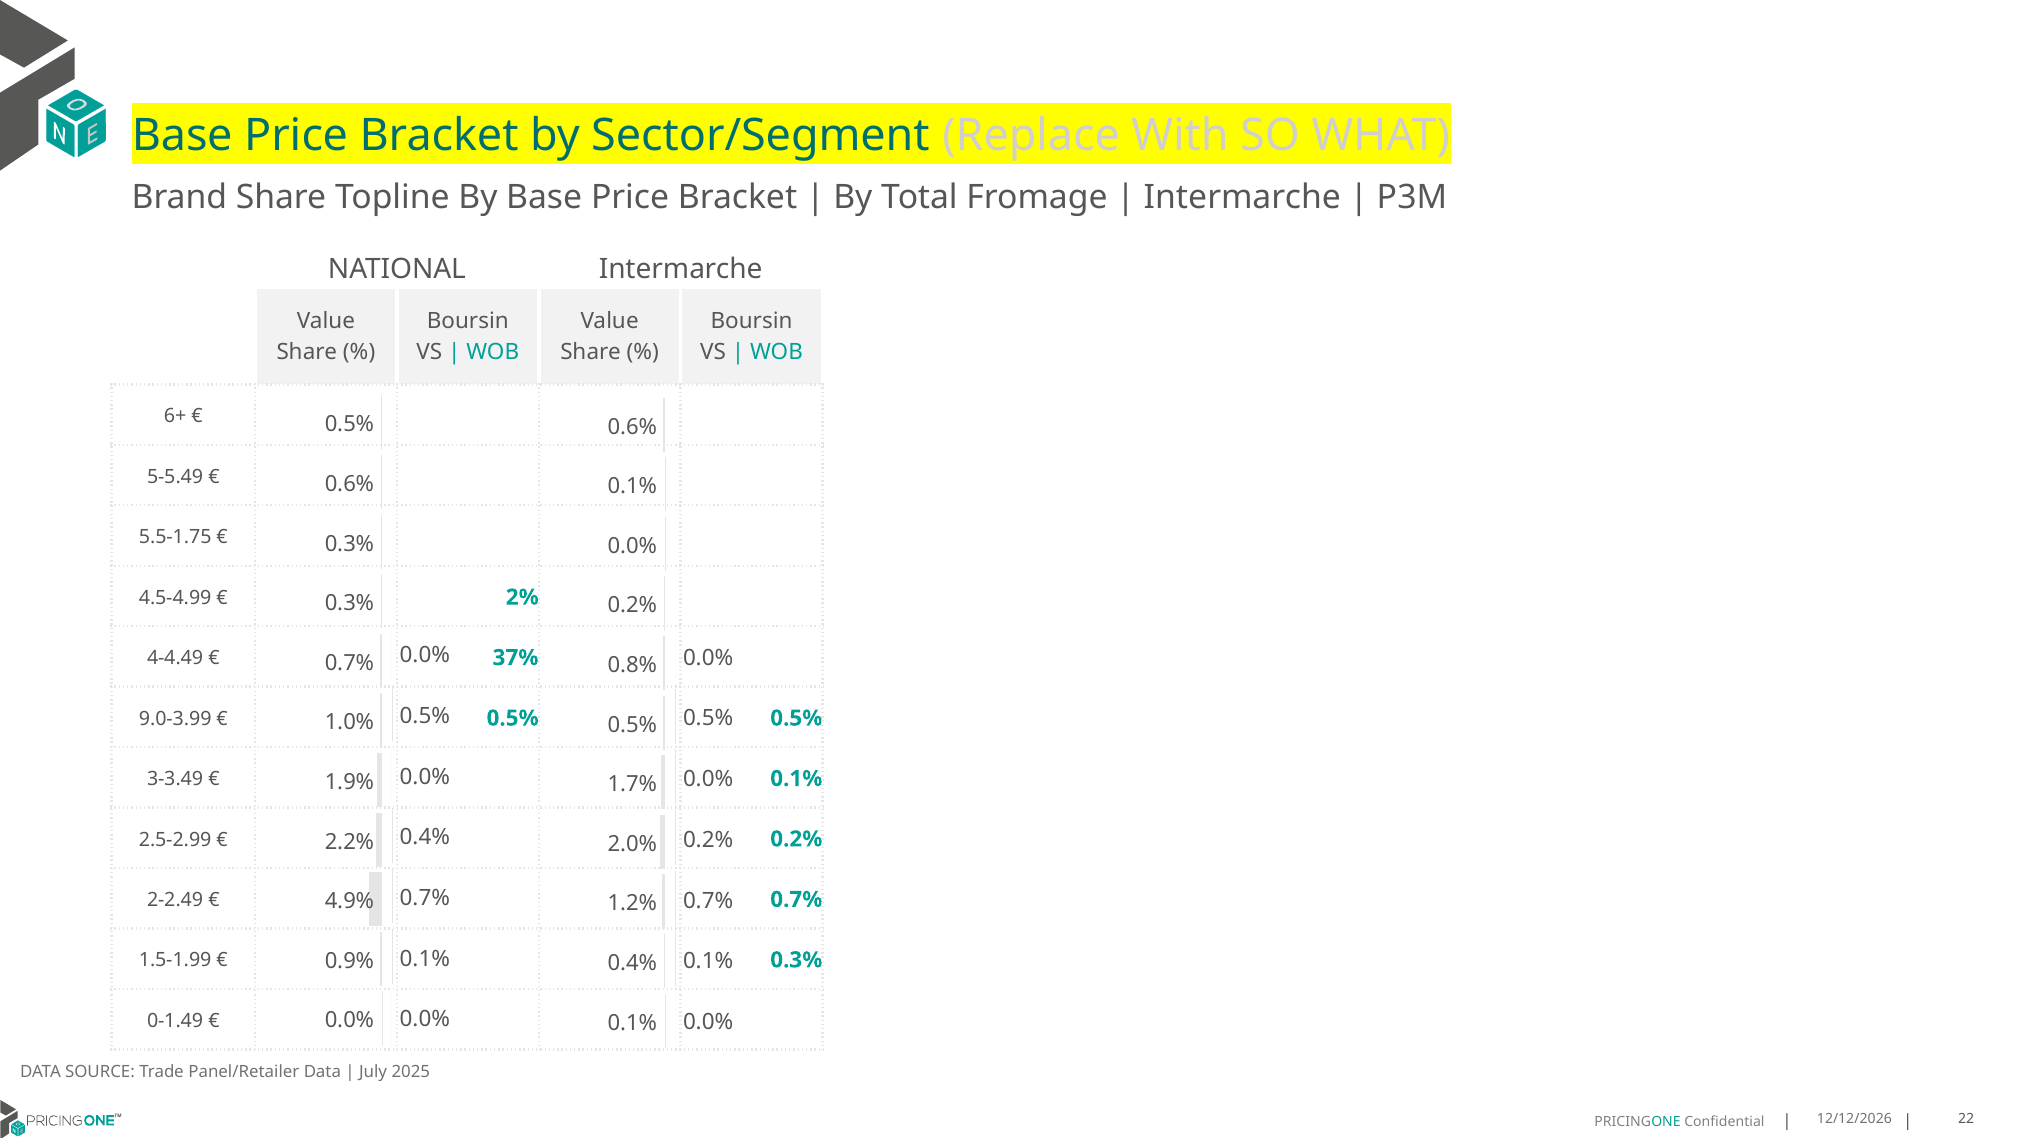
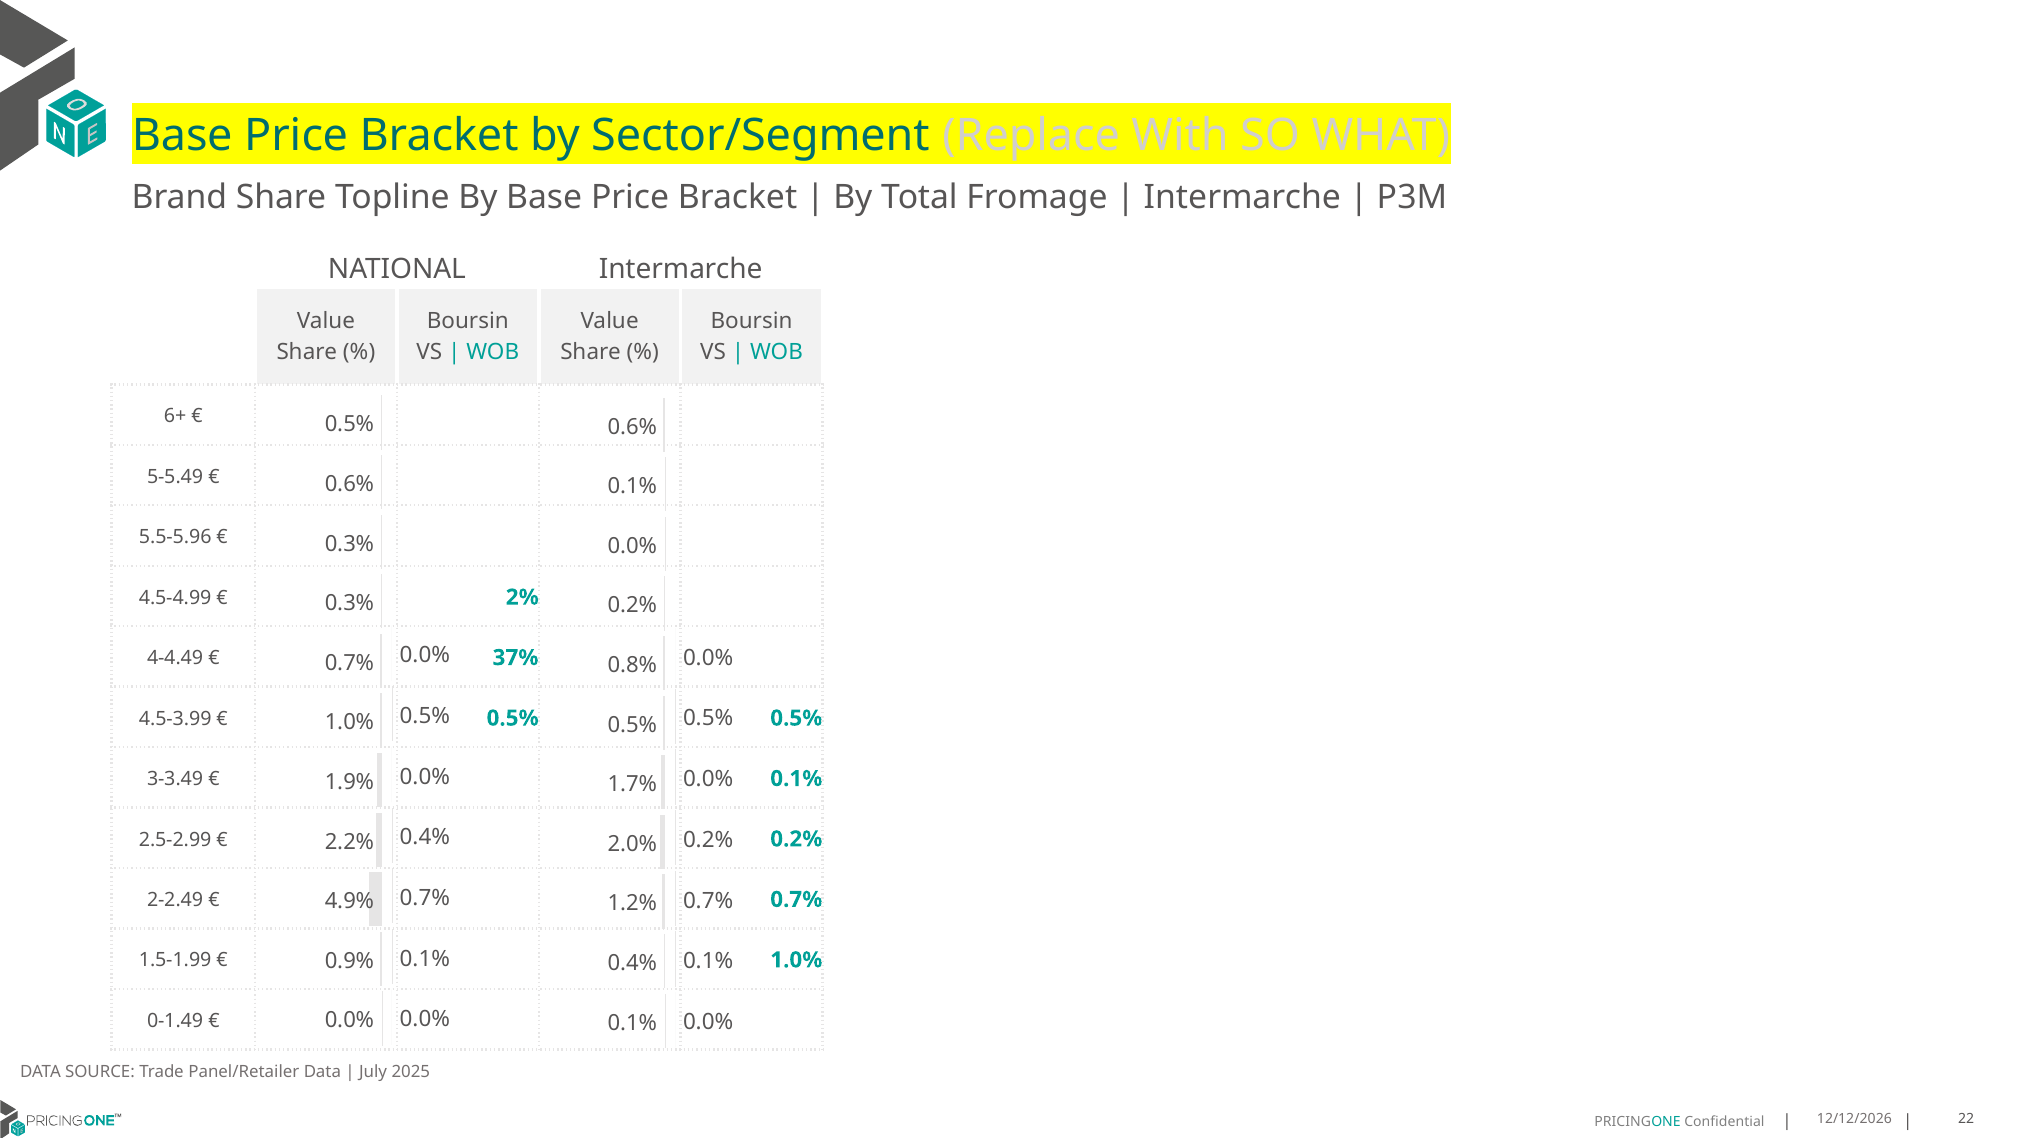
5.5-1.75: 5.5-1.75 -> 5.5-5.96
9.0-3.99: 9.0-3.99 -> 4.5-3.99
0.3% at (796, 960): 0.3% -> 1.0%
